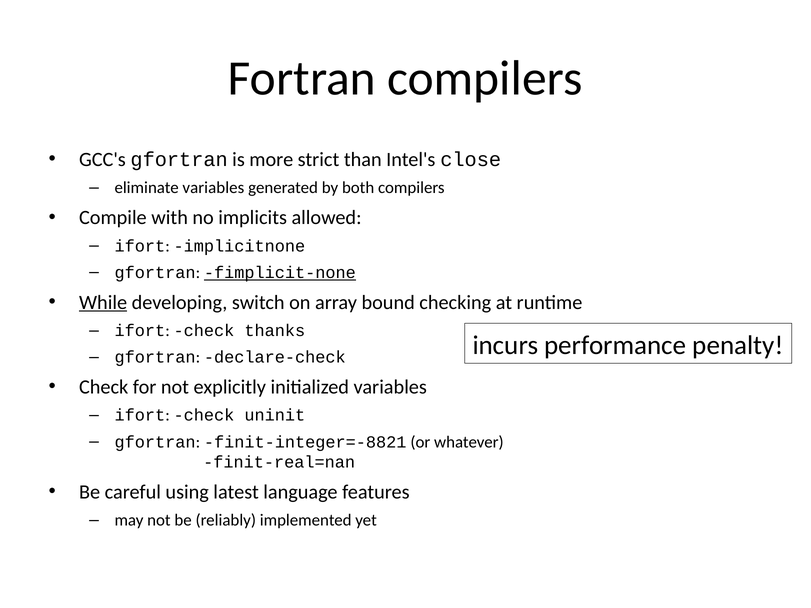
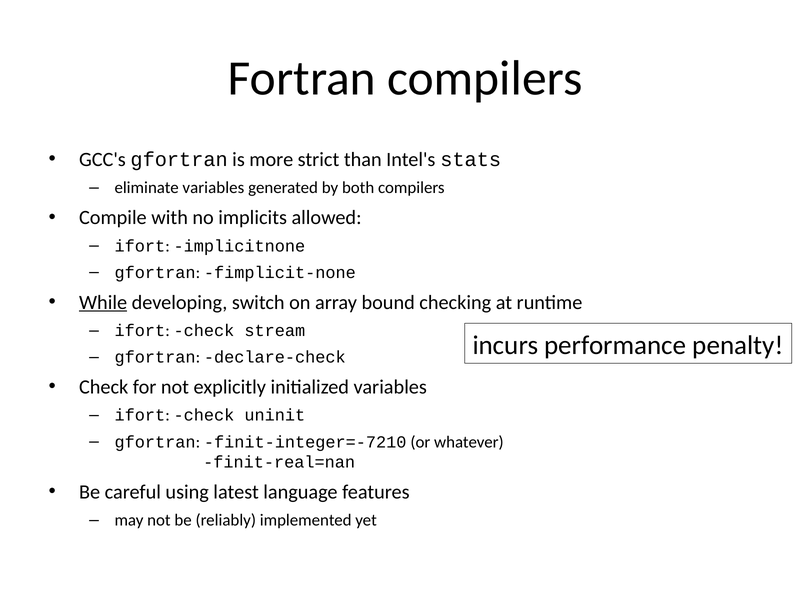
close: close -> stats
fimplicit-none underline: present -> none
thanks: thanks -> stream
finit-integer=-8821: finit-integer=-8821 -> finit-integer=-7210
